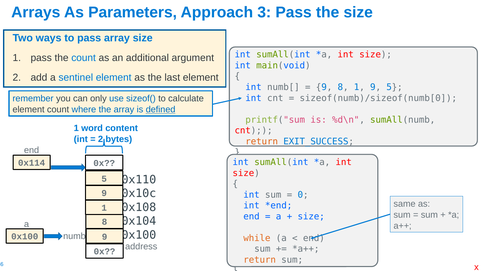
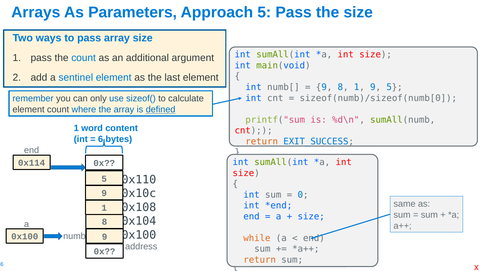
Approach 3: 3 -> 5
2 at (101, 139): 2 -> 6
